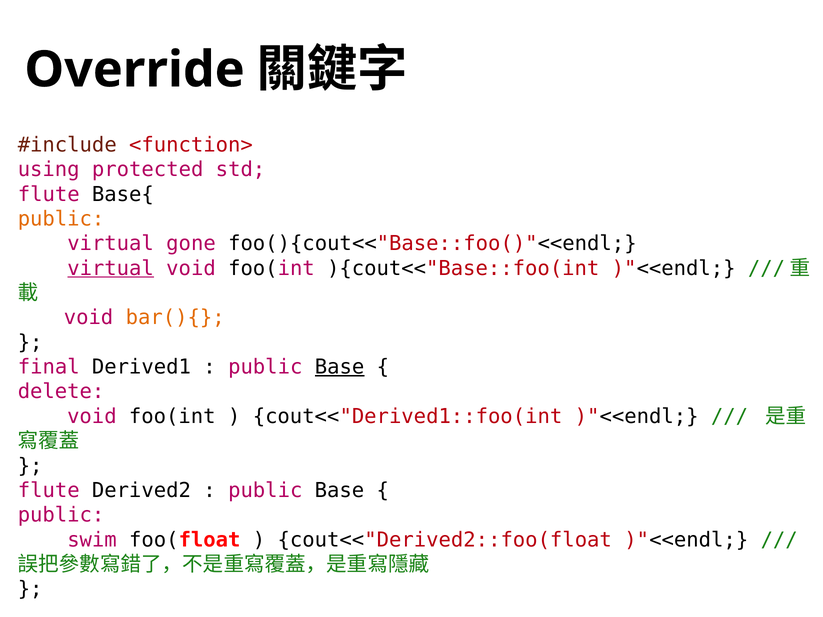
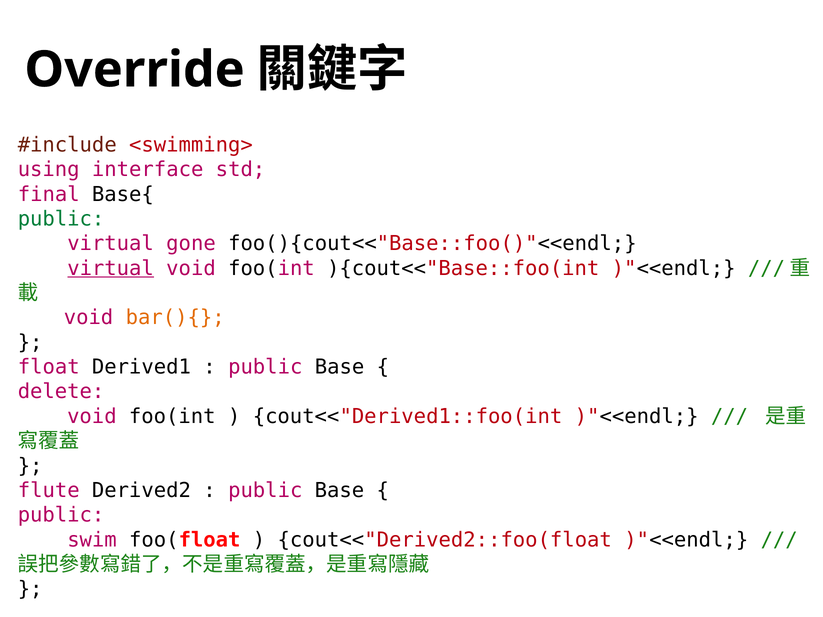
<function>: <function> -> <swimming>
protected: protected -> interface
flute at (49, 194): flute -> final
public at (61, 219) colour: orange -> green
final: final -> float
Base at (340, 367) underline: present -> none
